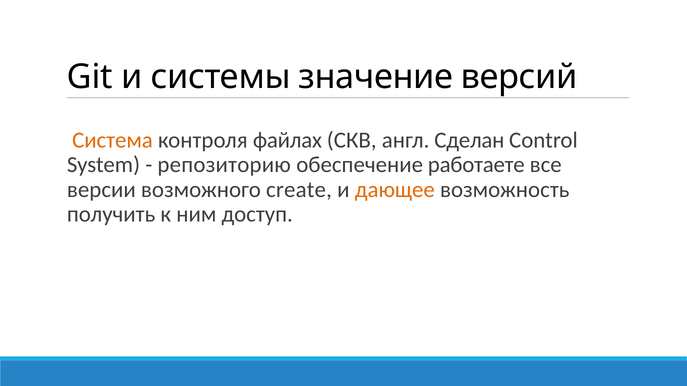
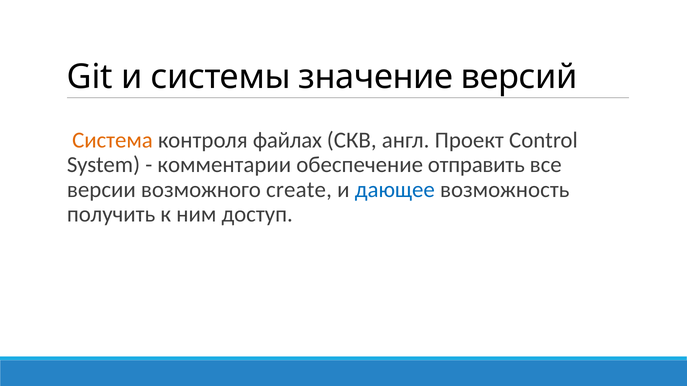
Сделан: Сделан -> Проект
репозиторию: репозиторию -> комментарии
работаете: работаете -> отправить
дающее colour: orange -> blue
